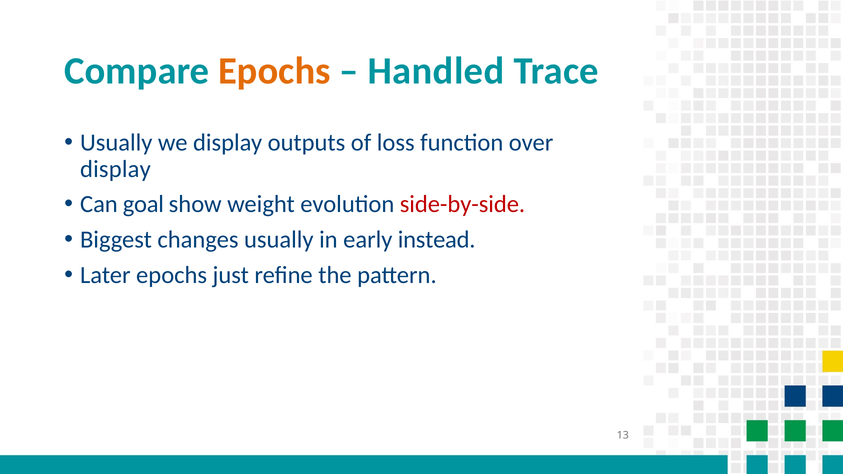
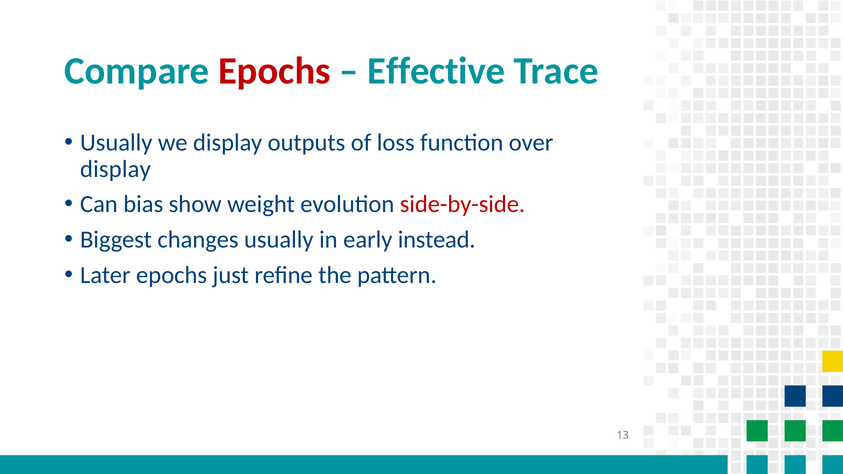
Epochs at (274, 71) colour: orange -> red
Handled: Handled -> Effective
goal: goal -> bias
